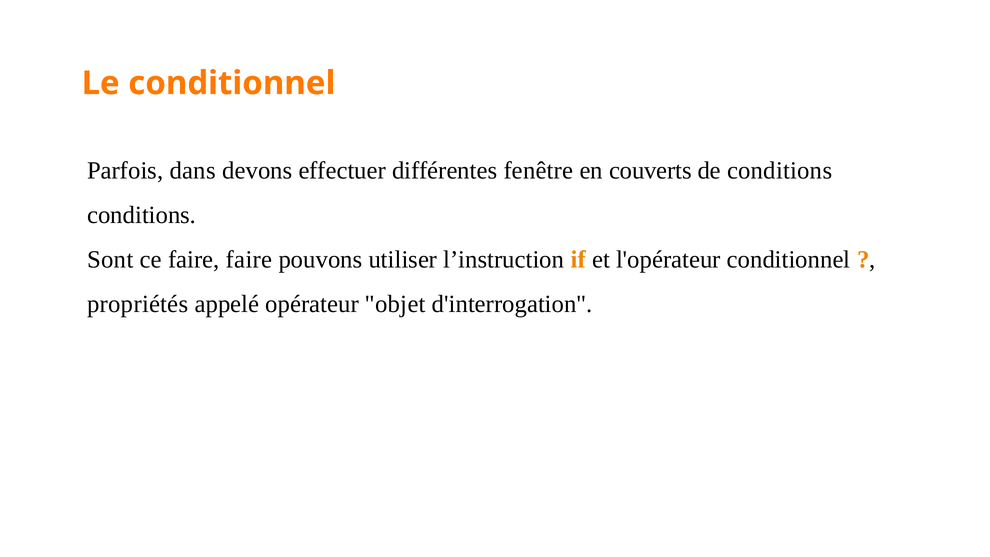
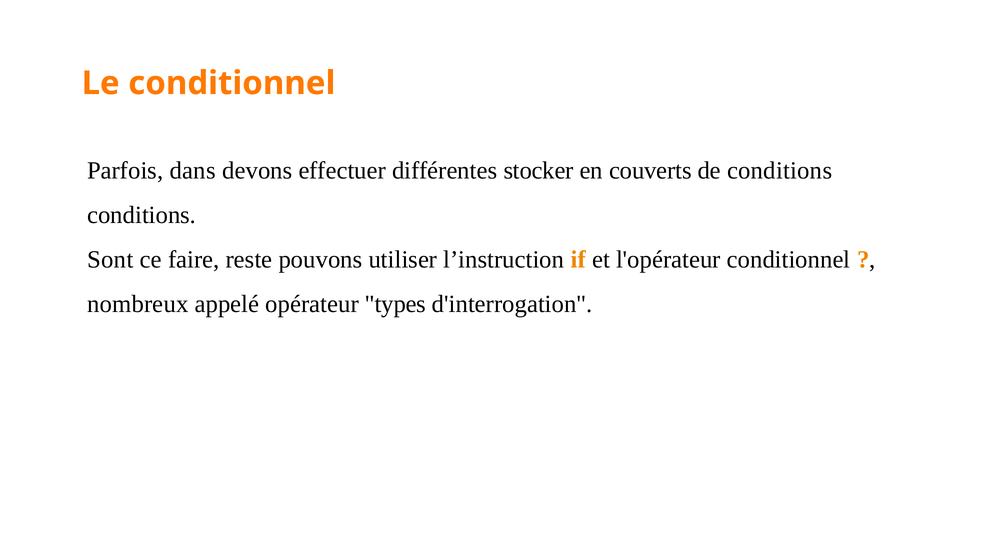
fenêtre: fenêtre -> stocker
faire faire: faire -> reste
propriétés: propriétés -> nombreux
objet: objet -> types
